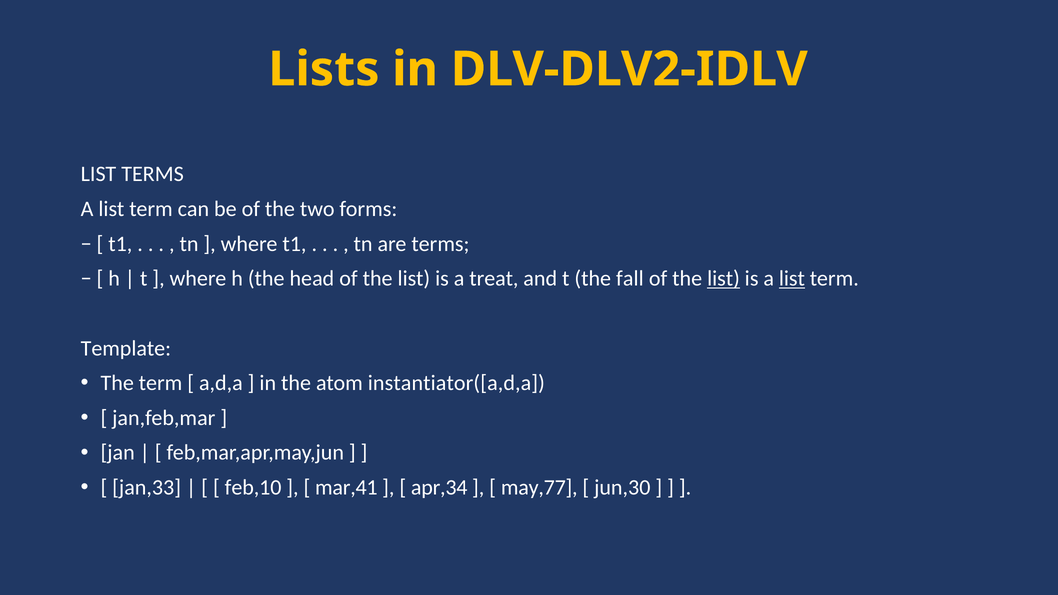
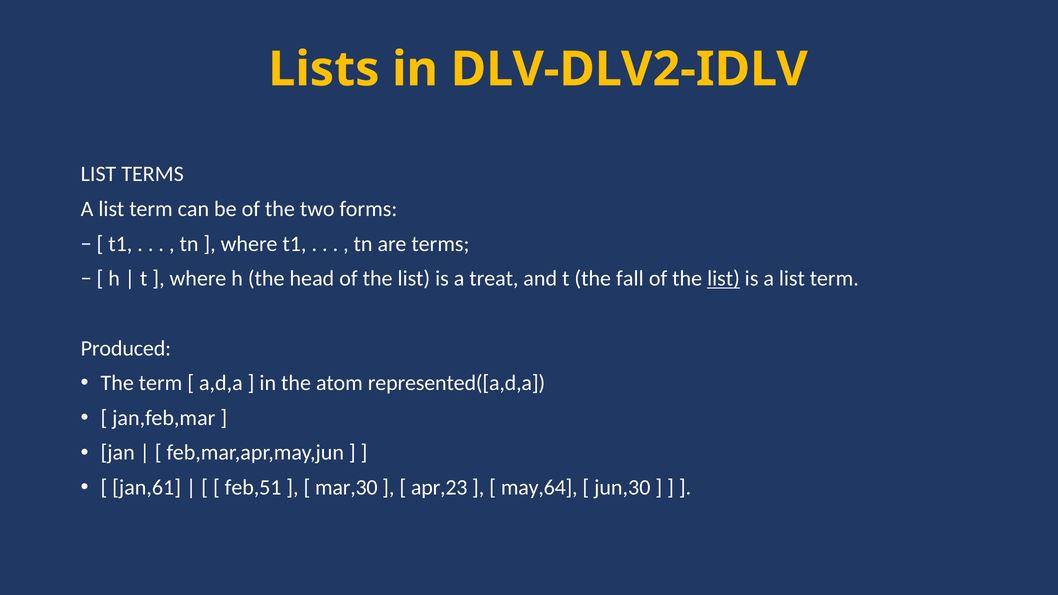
list at (792, 279) underline: present -> none
Template: Template -> Produced
instantiator([a,d,a: instantiator([a,d,a -> represented([a,d,a
jan,33: jan,33 -> jan,61
feb,10: feb,10 -> feb,51
mar,41: mar,41 -> mar,30
apr,34: apr,34 -> apr,23
may,77: may,77 -> may,64
